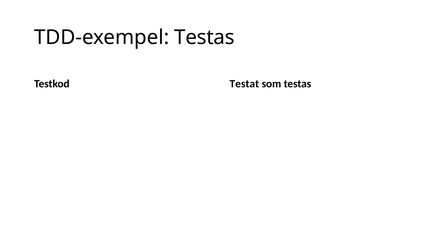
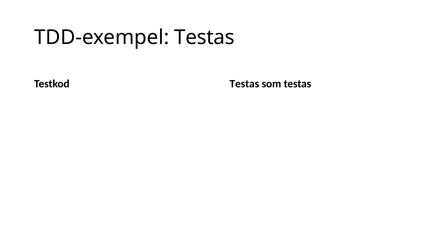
Testkod Testat: Testat -> Testas
